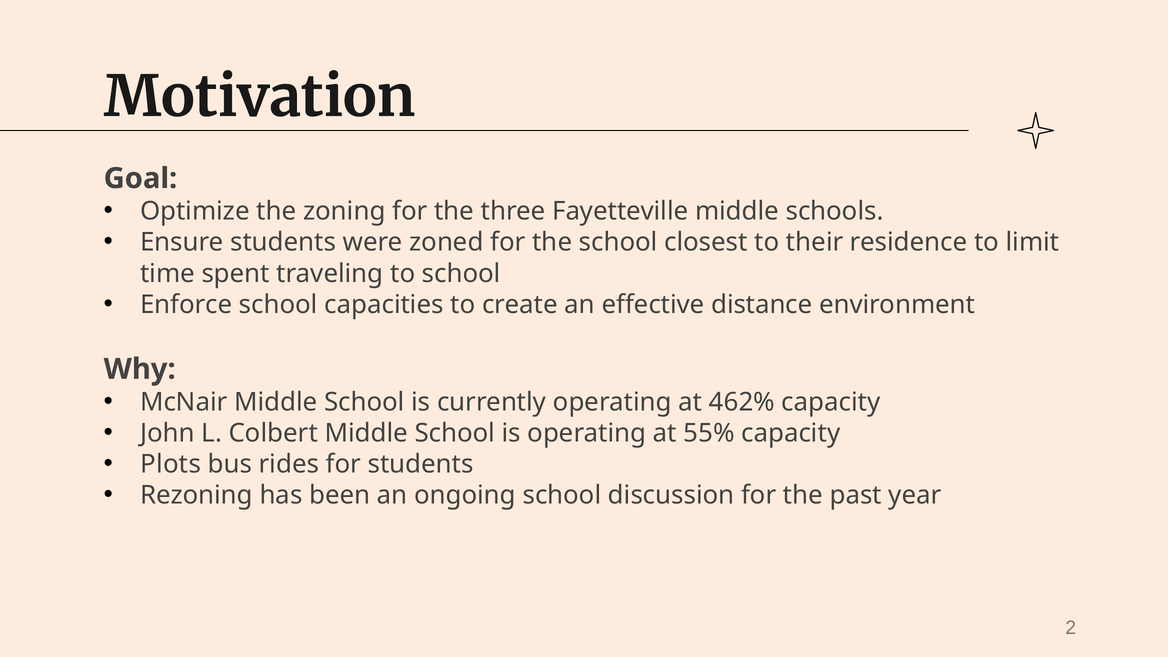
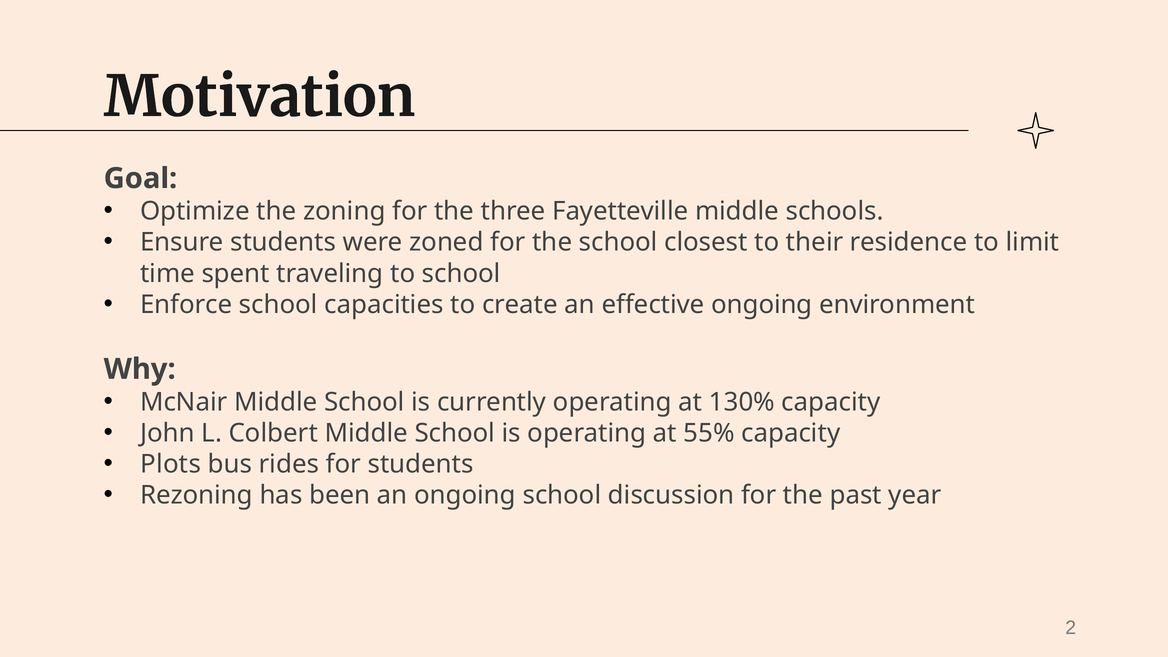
effective distance: distance -> ongoing
462%: 462% -> 130%
